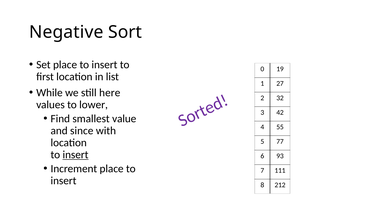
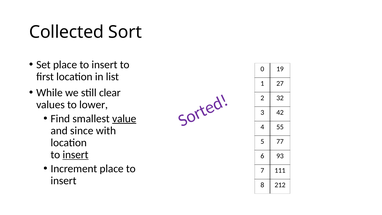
Negative: Negative -> Collected
here: here -> clear
value underline: none -> present
